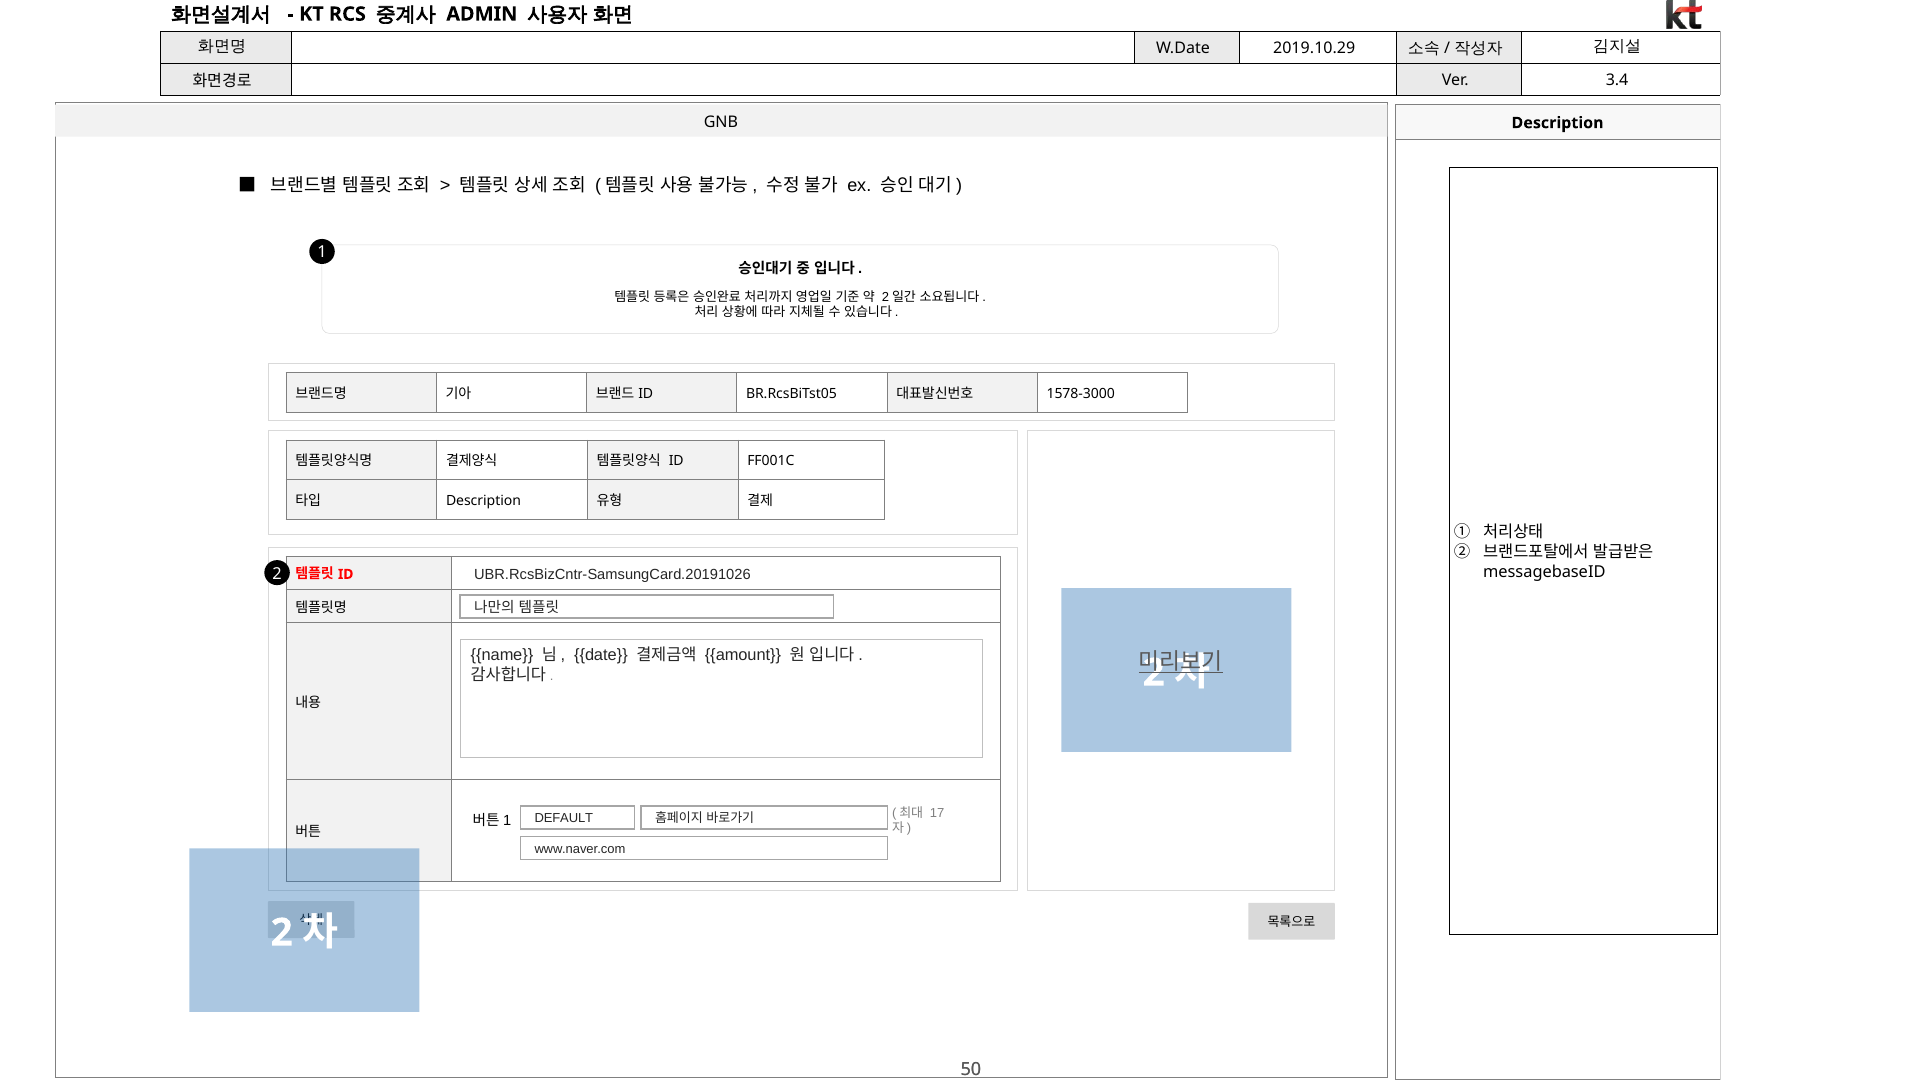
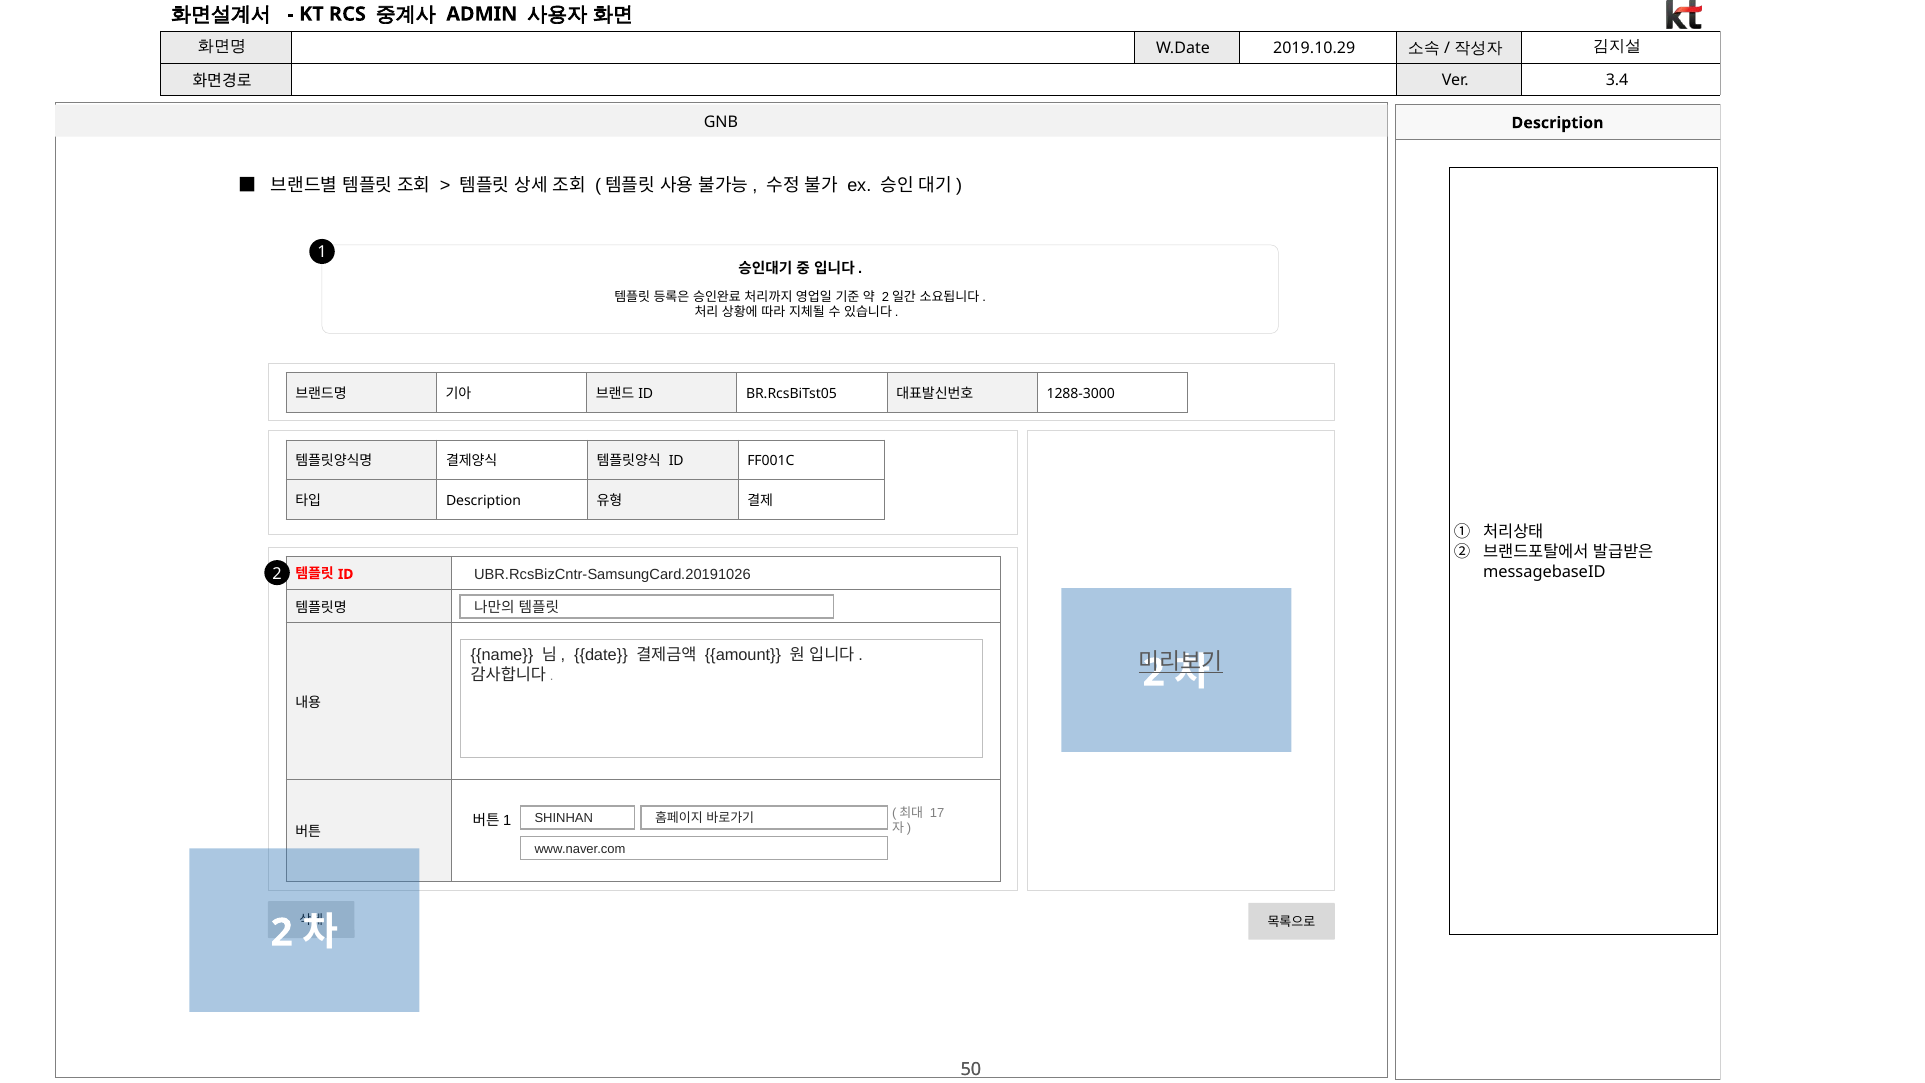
1578-3000: 1578-3000 -> 1288-3000
DEFAULT: DEFAULT -> SHINHAN
